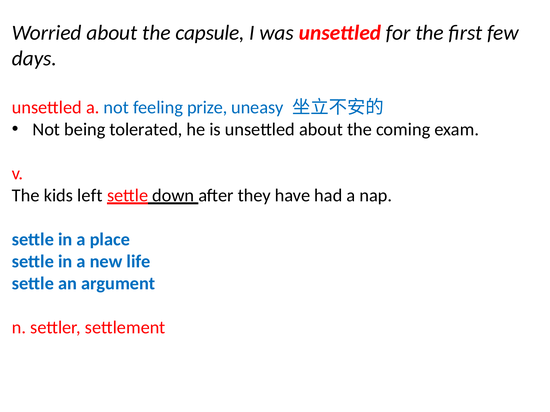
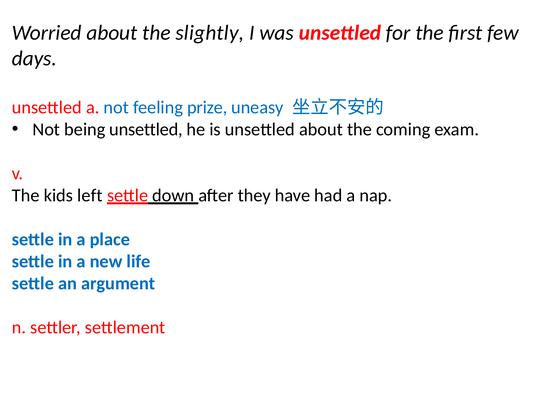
capsule: capsule -> slightly
being tolerated: tolerated -> unsettled
